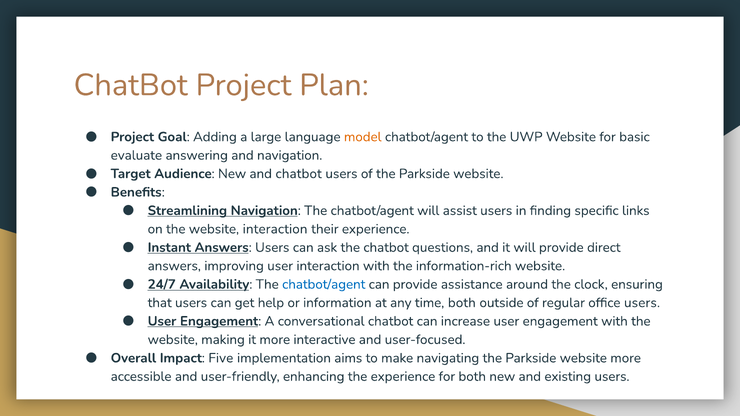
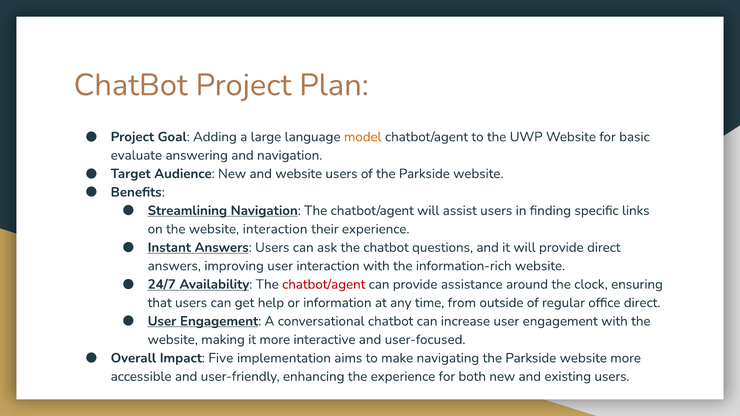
and chatbot: chatbot -> website
chatbot/agent at (324, 284) colour: blue -> red
time both: both -> from
office users: users -> direct
